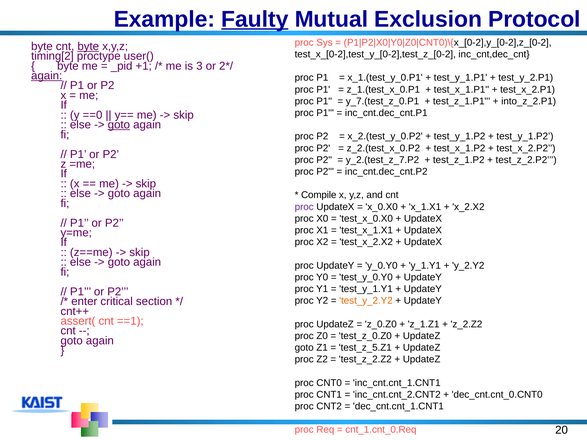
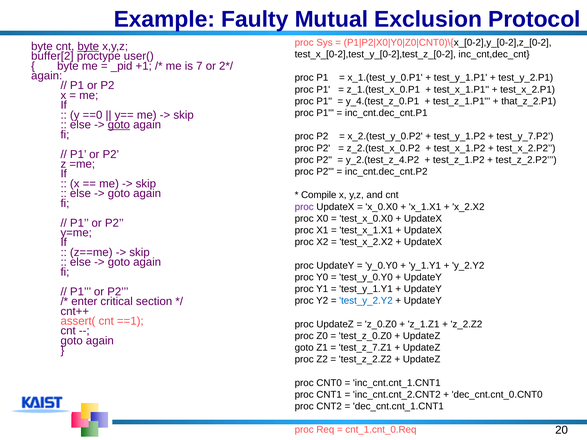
Faulty underline: present -> none
timing[2: timing[2 -> buffer[2
3: 3 -> 7
again at (47, 76) underline: present -> none
y_7.(test_z_0.P1: y_7.(test_z_0.P1 -> y_4.(test_z_0.P1
into_z_2.P1: into_z_2.P1 -> that_z_2.P1
test_y_1.P2 at (525, 136): test_y_1.P2 -> test_y_7.P2
y_2.(test_z_7.P2: y_2.(test_z_7.P2 -> y_2.(test_z_4.P2
test_y_2.Y2 colour: orange -> blue
test_z_5.Z1: test_z_5.Z1 -> test_z_7.Z1
